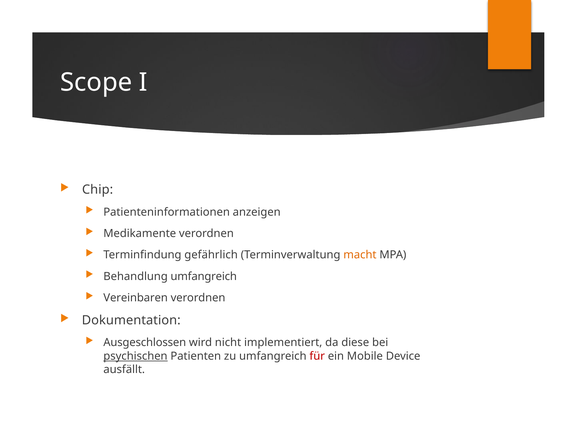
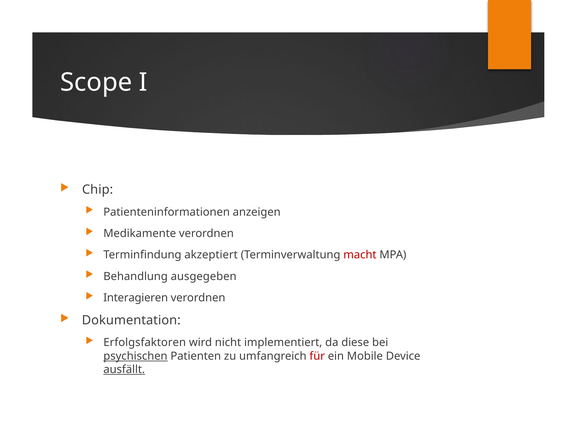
gefährlich: gefährlich -> akzeptiert
macht colour: orange -> red
Behandlung umfangreich: umfangreich -> ausgegeben
Vereinbaren: Vereinbaren -> Interagieren
Ausgeschlossen: Ausgeschlossen -> Erfolgsfaktoren
ausfällt underline: none -> present
